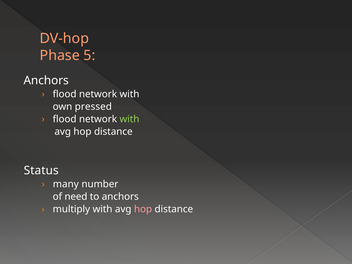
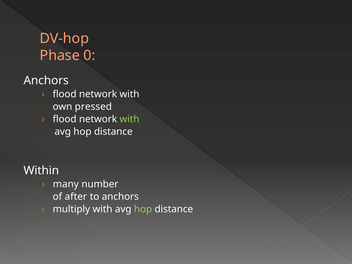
5: 5 -> 0
Status: Status -> Within
need: need -> after
hop at (143, 209) colour: pink -> light green
